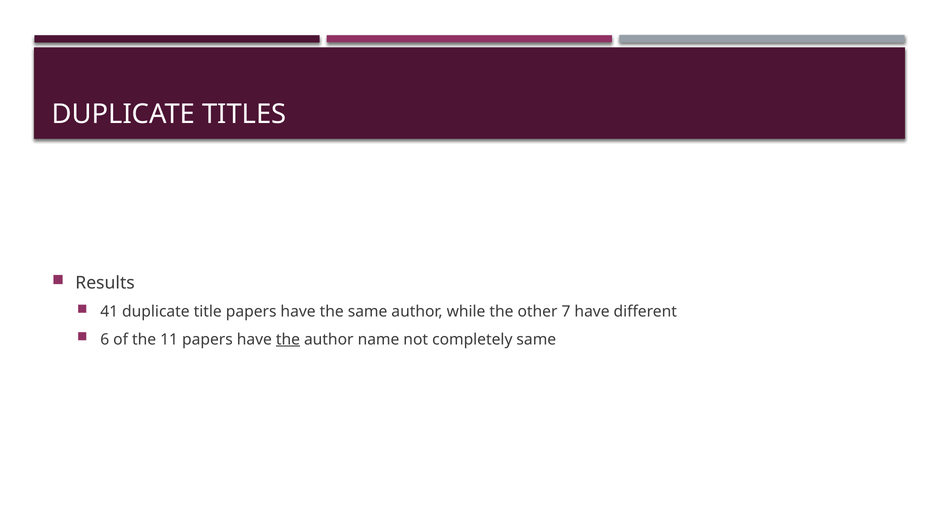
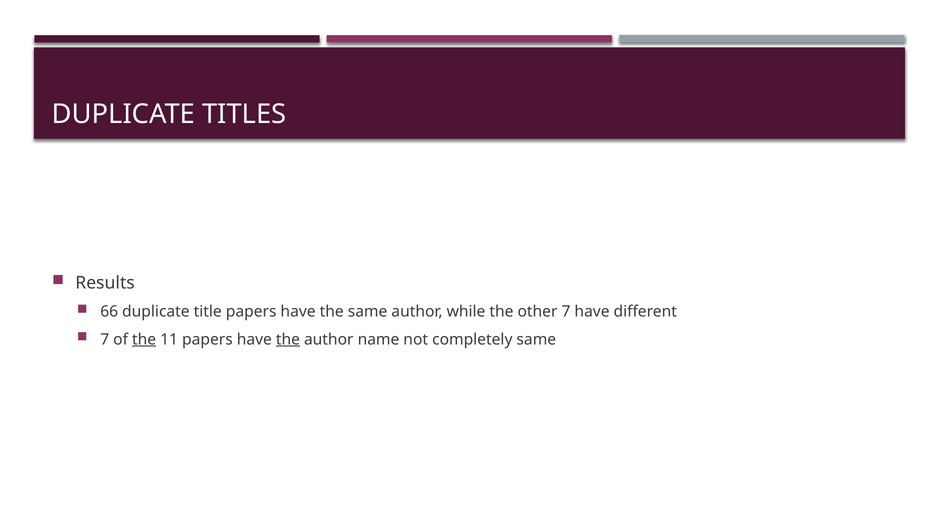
41: 41 -> 66
6 at (105, 340): 6 -> 7
the at (144, 340) underline: none -> present
